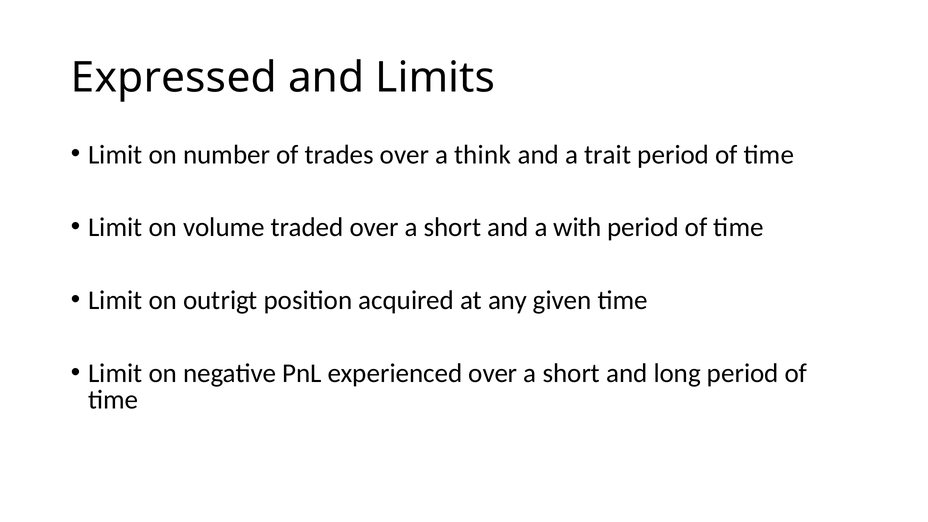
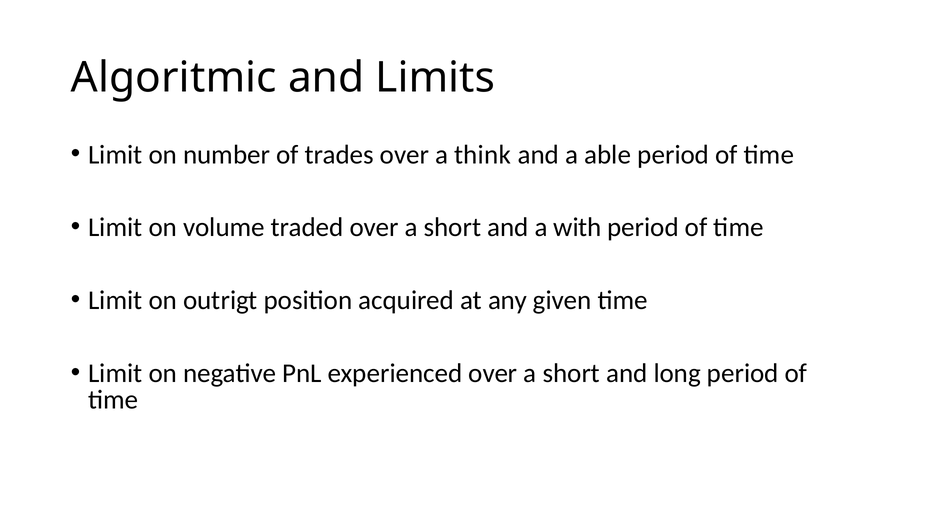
Expressed: Expressed -> Algoritmic
trait: trait -> able
